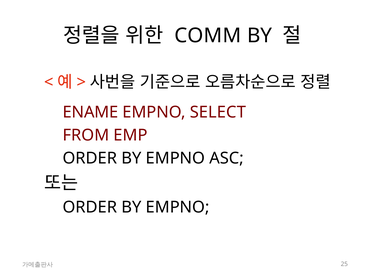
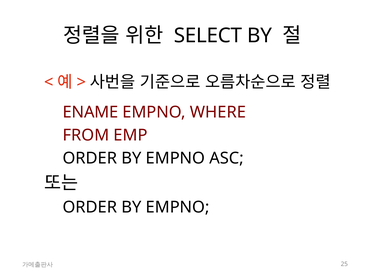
COMM: COMM -> SELECT
SELECT: SELECT -> WHERE
